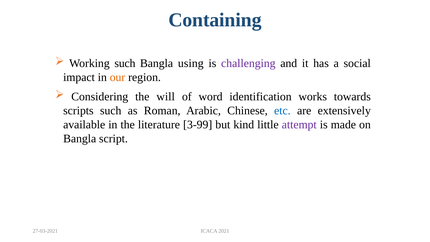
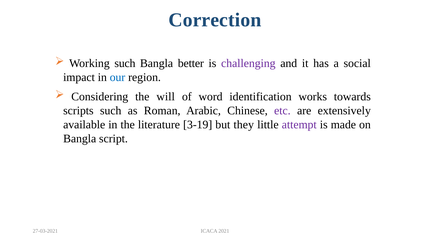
Containing: Containing -> Correction
using: using -> better
our colour: orange -> blue
etc colour: blue -> purple
3-99: 3-99 -> 3-19
kind: kind -> they
